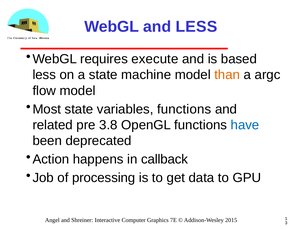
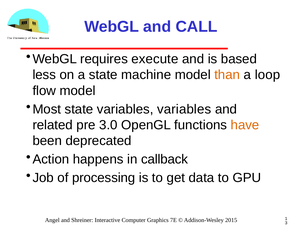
and LESS: LESS -> CALL
argc: argc -> loop
variables functions: functions -> variables
3.8: 3.8 -> 3.0
have colour: blue -> orange
